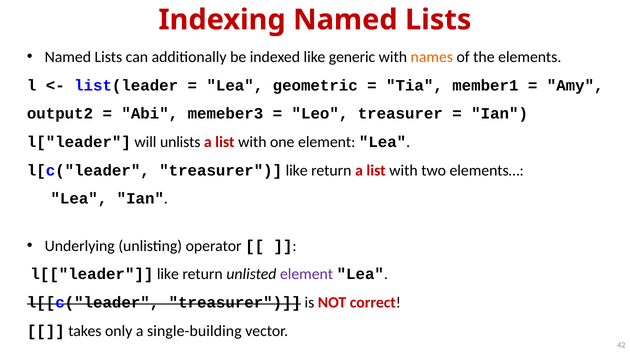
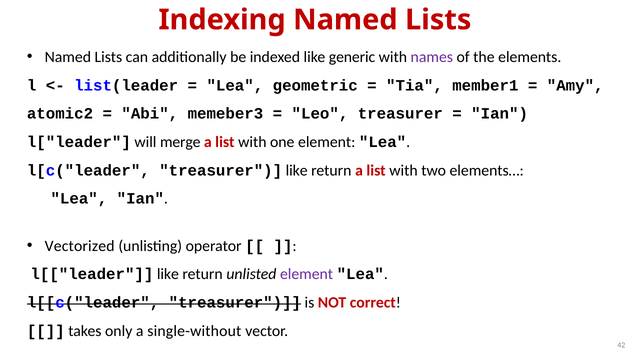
names colour: orange -> purple
output2: output2 -> atomic2
unlists: unlists -> merge
Underlying: Underlying -> Vectorized
single-building: single-building -> single-without
